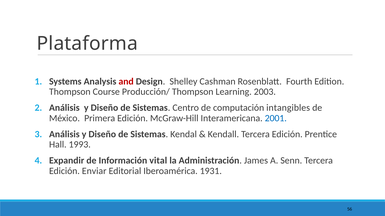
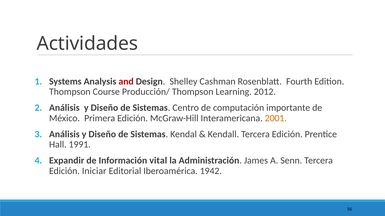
Plataforma: Plataforma -> Actividades
2003: 2003 -> 2012
intangibles: intangibles -> importante
2001 colour: blue -> orange
1993: 1993 -> 1991
Enviar: Enviar -> Iniciar
1931: 1931 -> 1942
